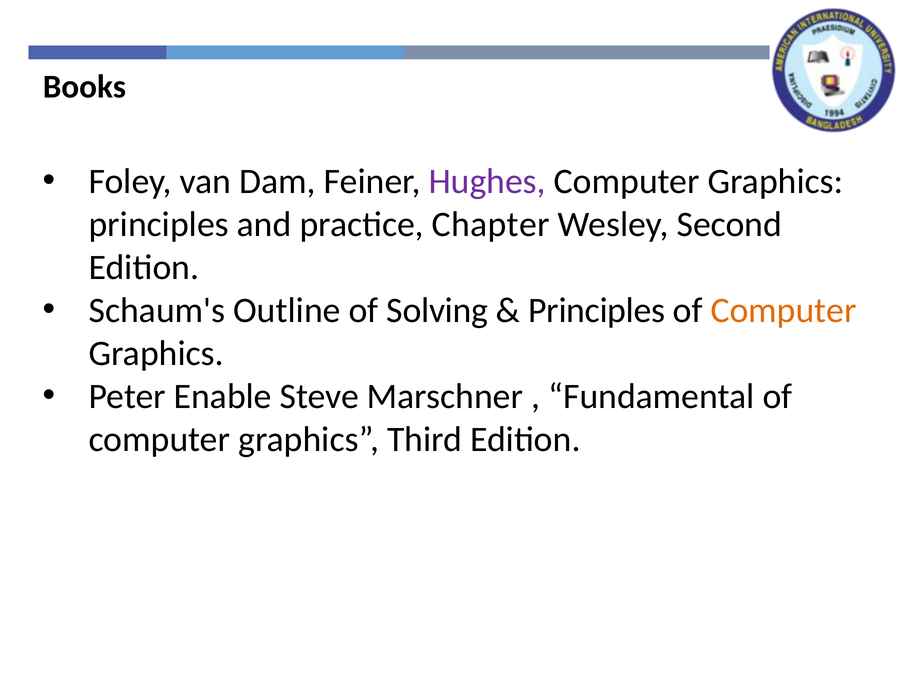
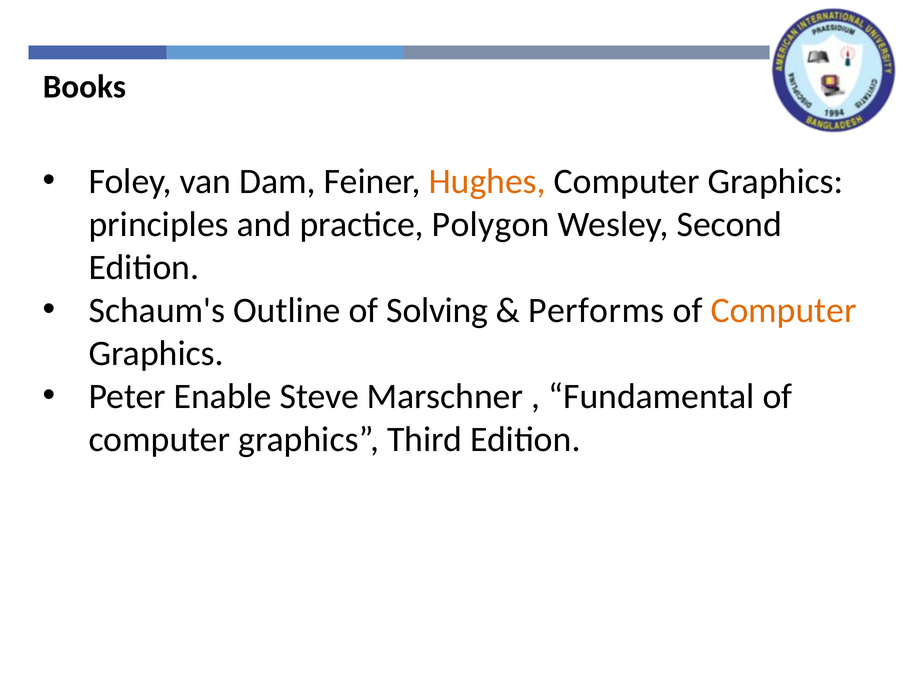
Hughes colour: purple -> orange
Chapter: Chapter -> Polygon
Principles at (597, 310): Principles -> Performs
